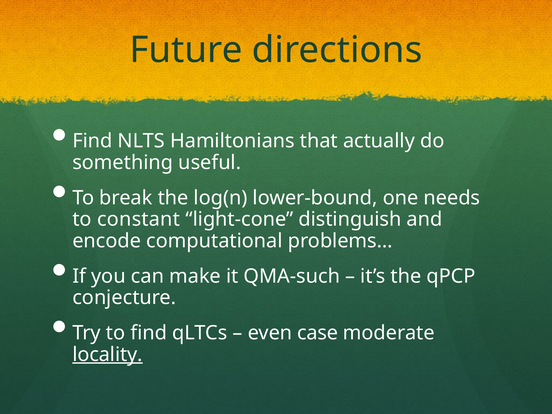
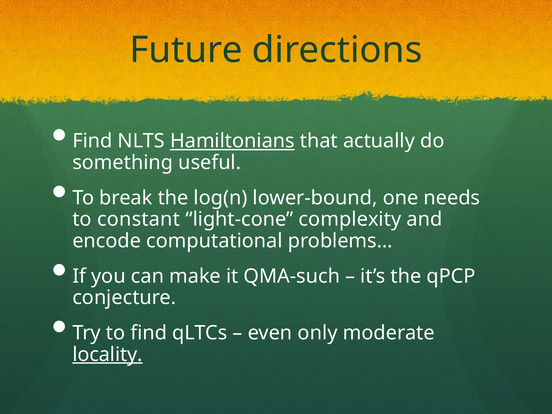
Hamiltonians underline: none -> present
distinguish: distinguish -> complexity
case: case -> only
